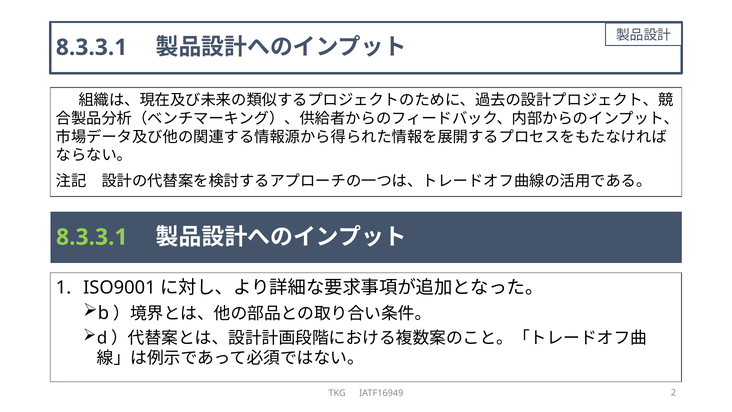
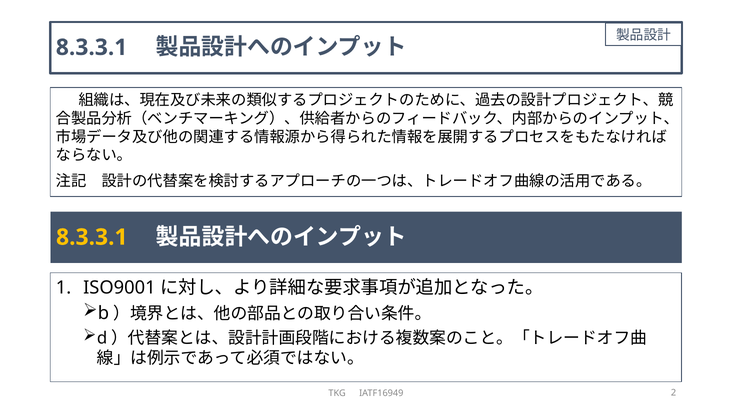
8.3.3.1 at (92, 237) colour: light green -> yellow
